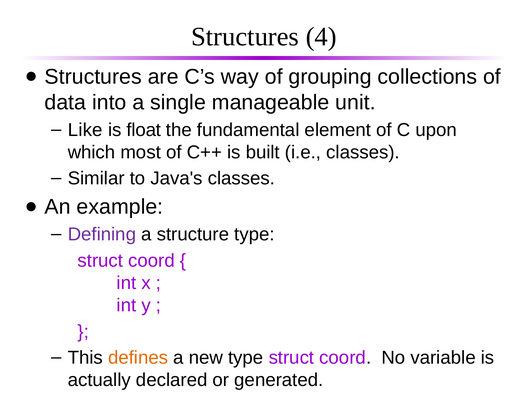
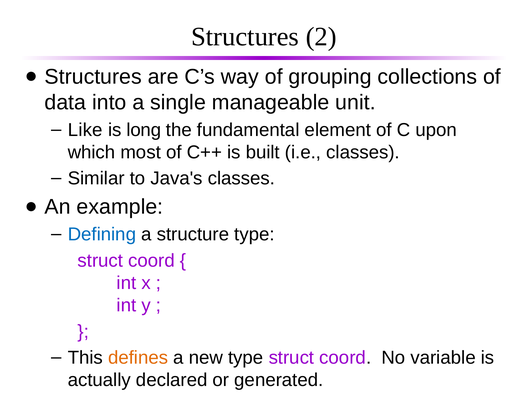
4: 4 -> 2
float: float -> long
Defining colour: purple -> blue
